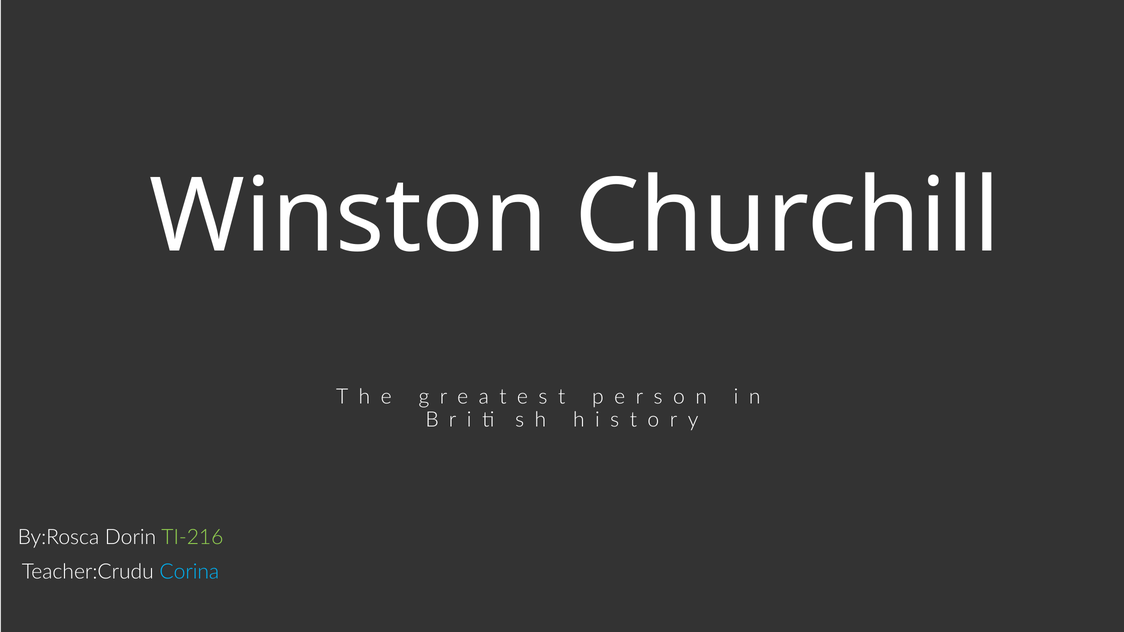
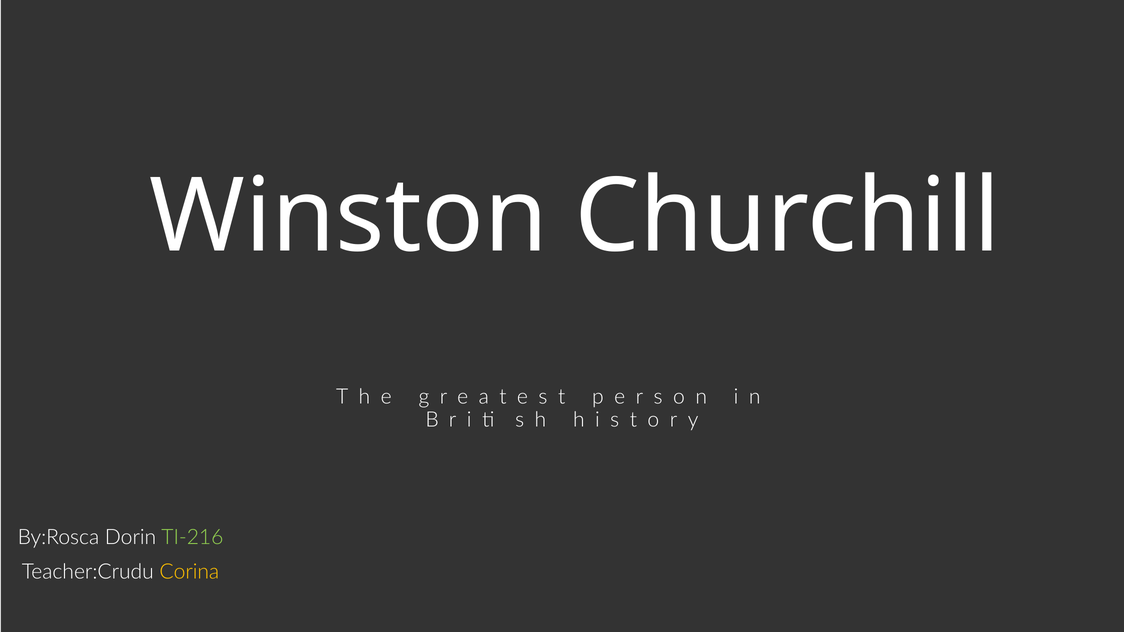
Corina colour: light blue -> yellow
